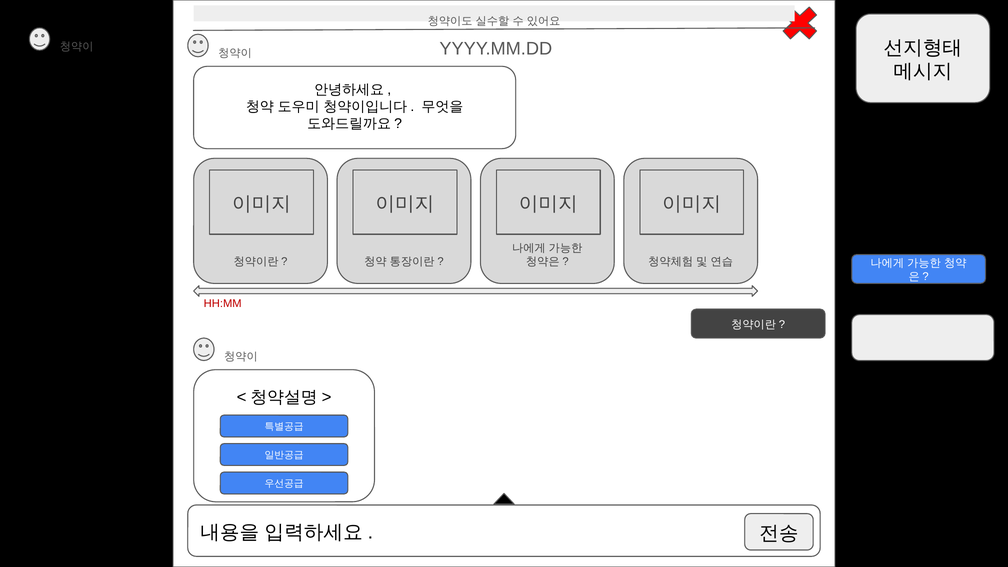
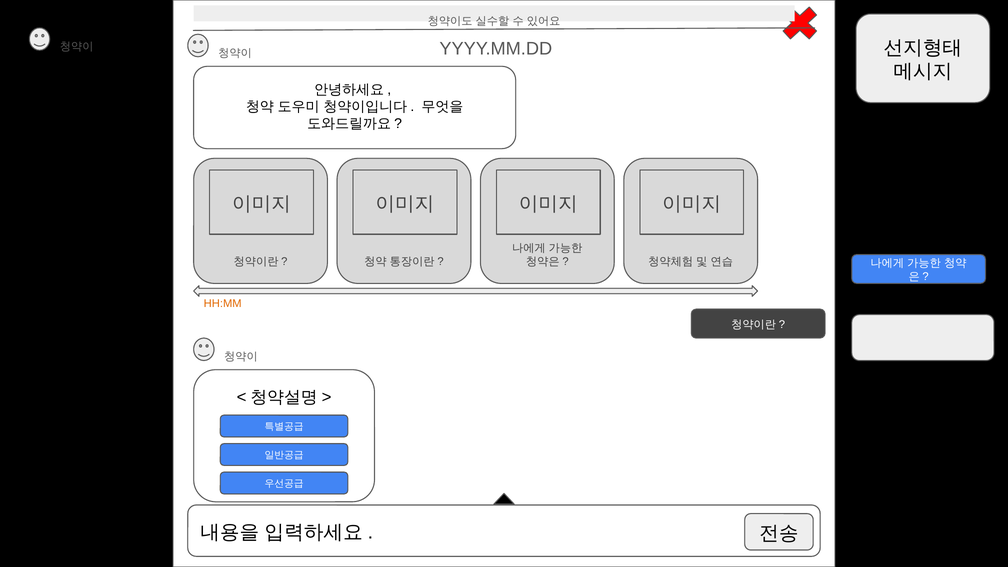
HH:MM colour: red -> orange
